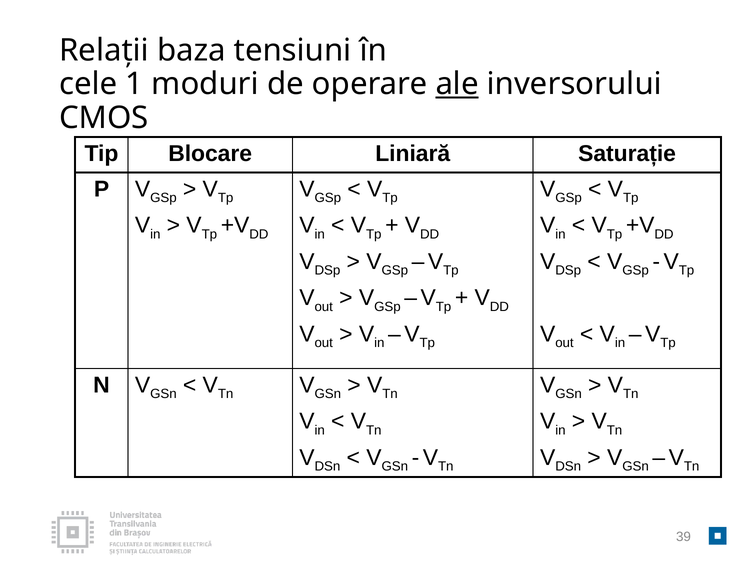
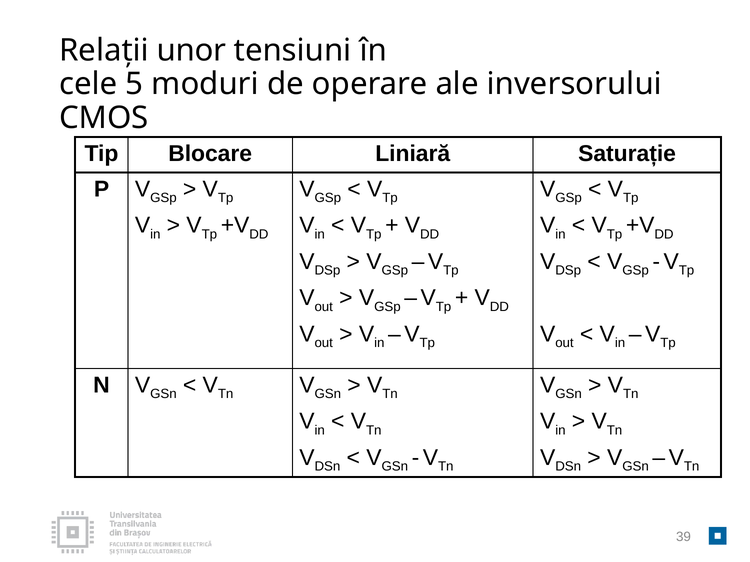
baza: baza -> unor
1: 1 -> 5
ale underline: present -> none
